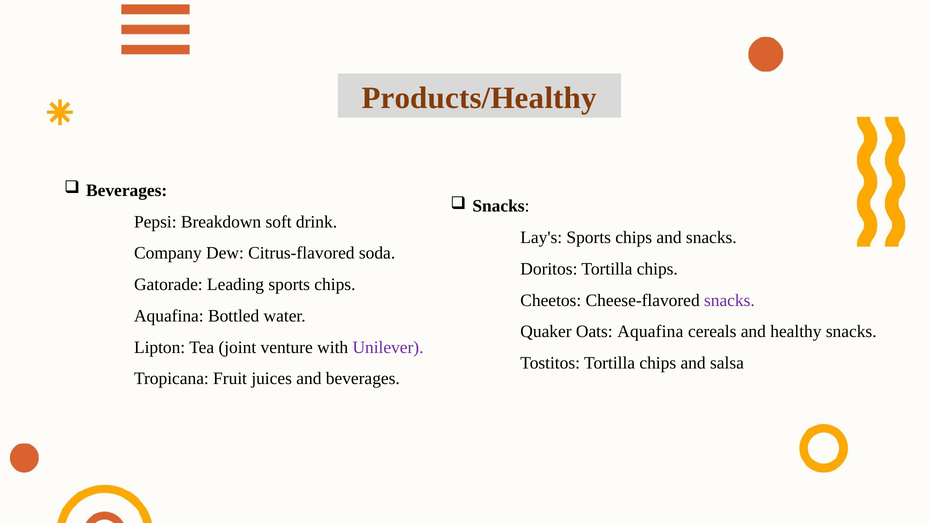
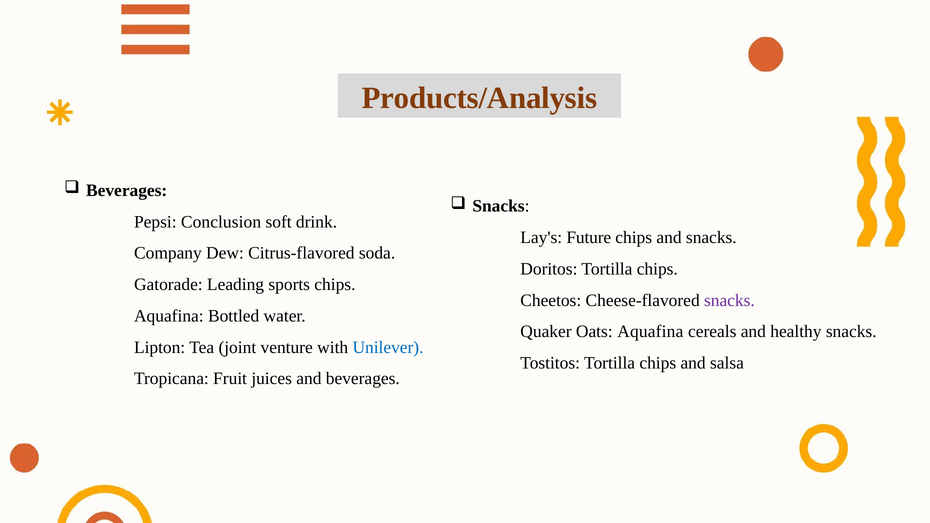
Products/Healthy: Products/Healthy -> Products/Analysis
Breakdown: Breakdown -> Conclusion
Lay's Sports: Sports -> Future
Unilever colour: purple -> blue
